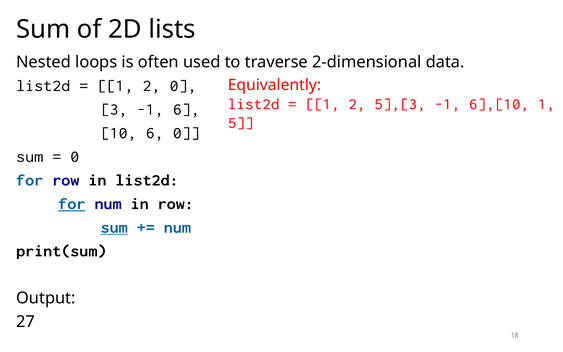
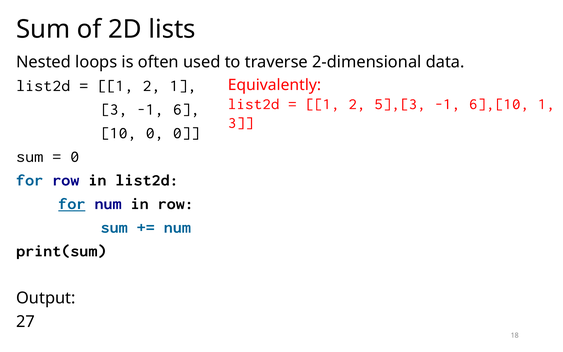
2 0: 0 -> 1
5 at (241, 123): 5 -> 3
10 6: 6 -> 0
sum at (114, 227) underline: present -> none
